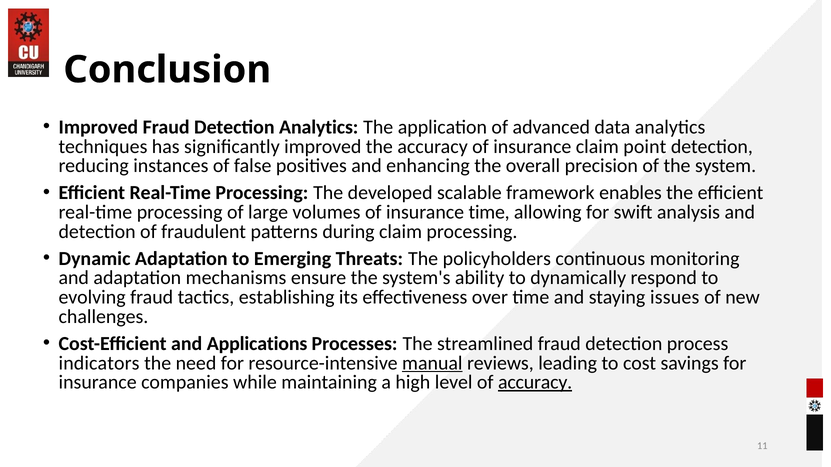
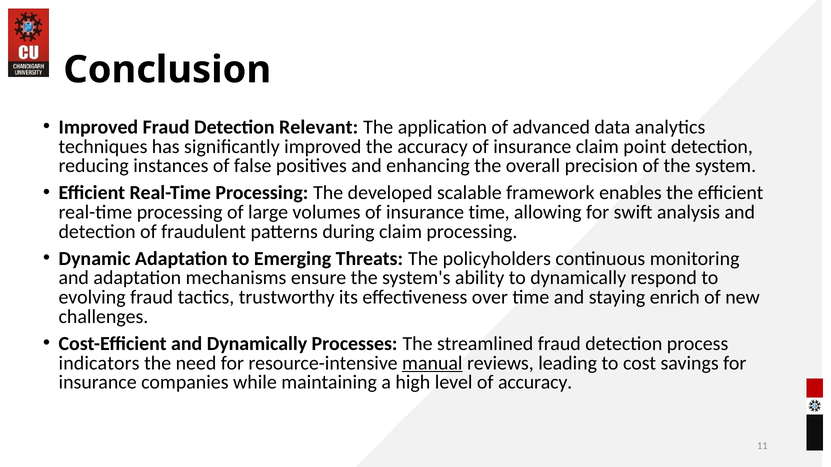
Detection Analytics: Analytics -> Relevant
establishing: establishing -> trustworthy
issues: issues -> enrich
and Applications: Applications -> Dynamically
accuracy at (535, 383) underline: present -> none
